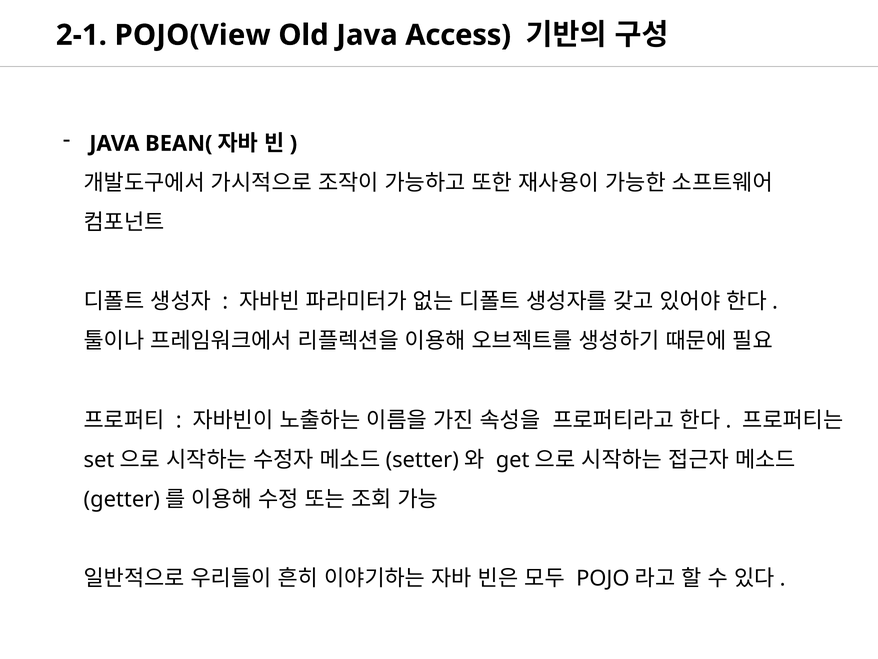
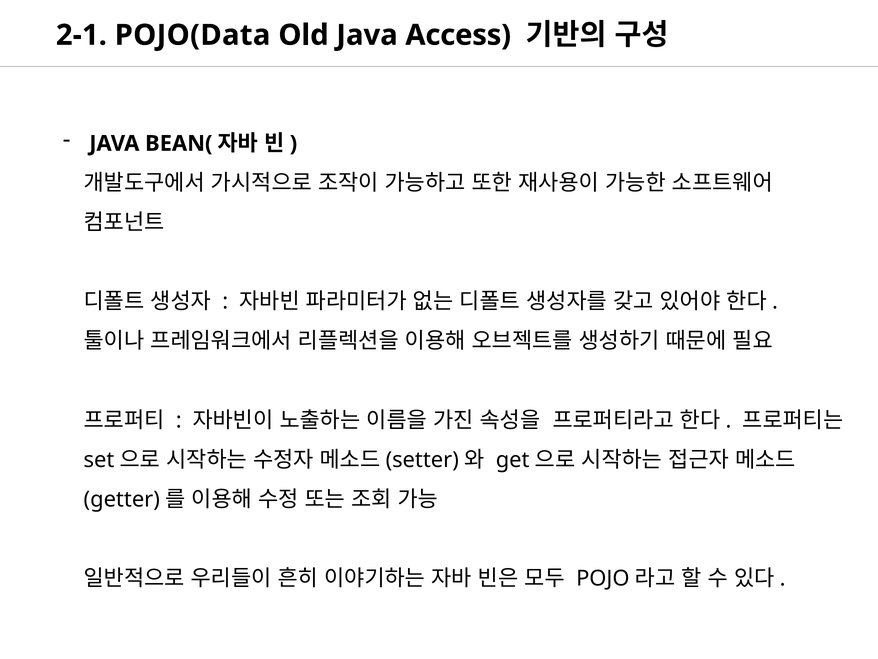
POJO(View: POJO(View -> POJO(Data
